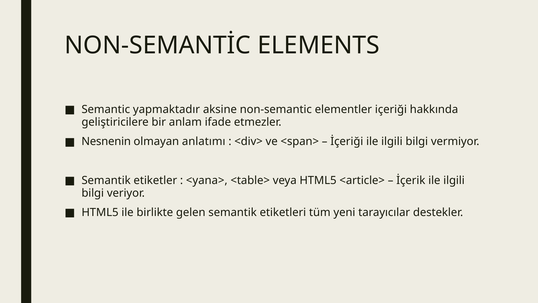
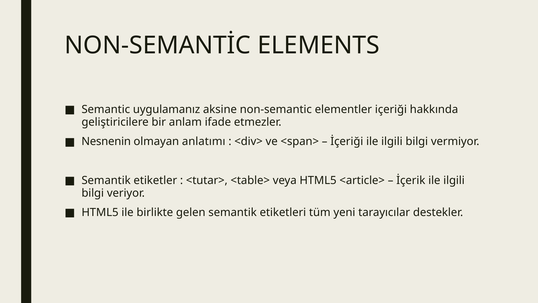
yapmaktadır: yapmaktadır -> uygulamanız
<yana>: <yana> -> <tutar>
